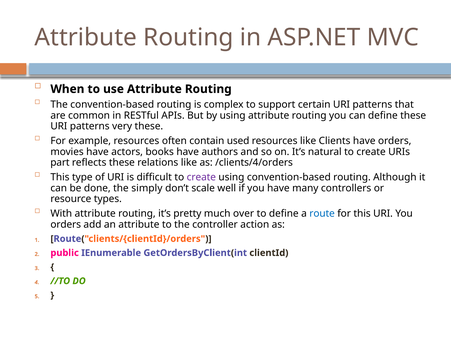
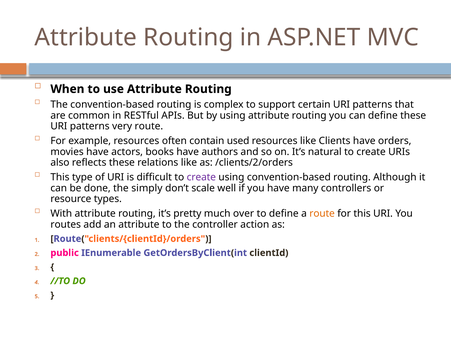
very these: these -> route
part: part -> also
/clients/4/orders: /clients/4/orders -> /clients/2/orders
route at (322, 214) colour: blue -> orange
orders at (66, 225): orders -> routes
